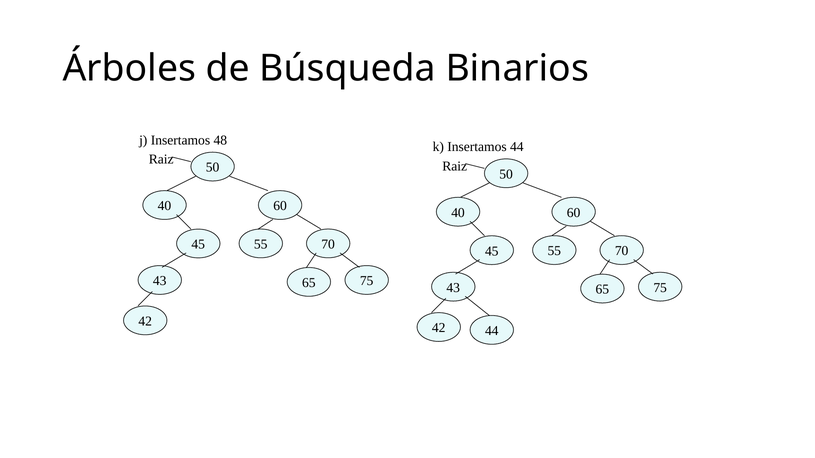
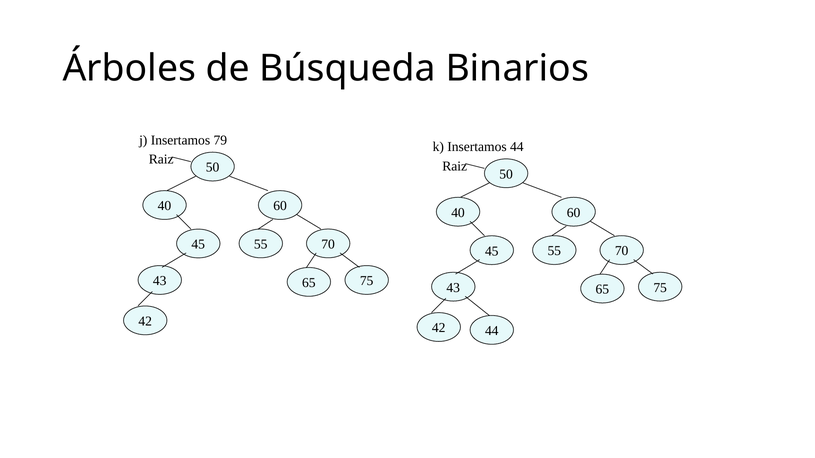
48: 48 -> 79
